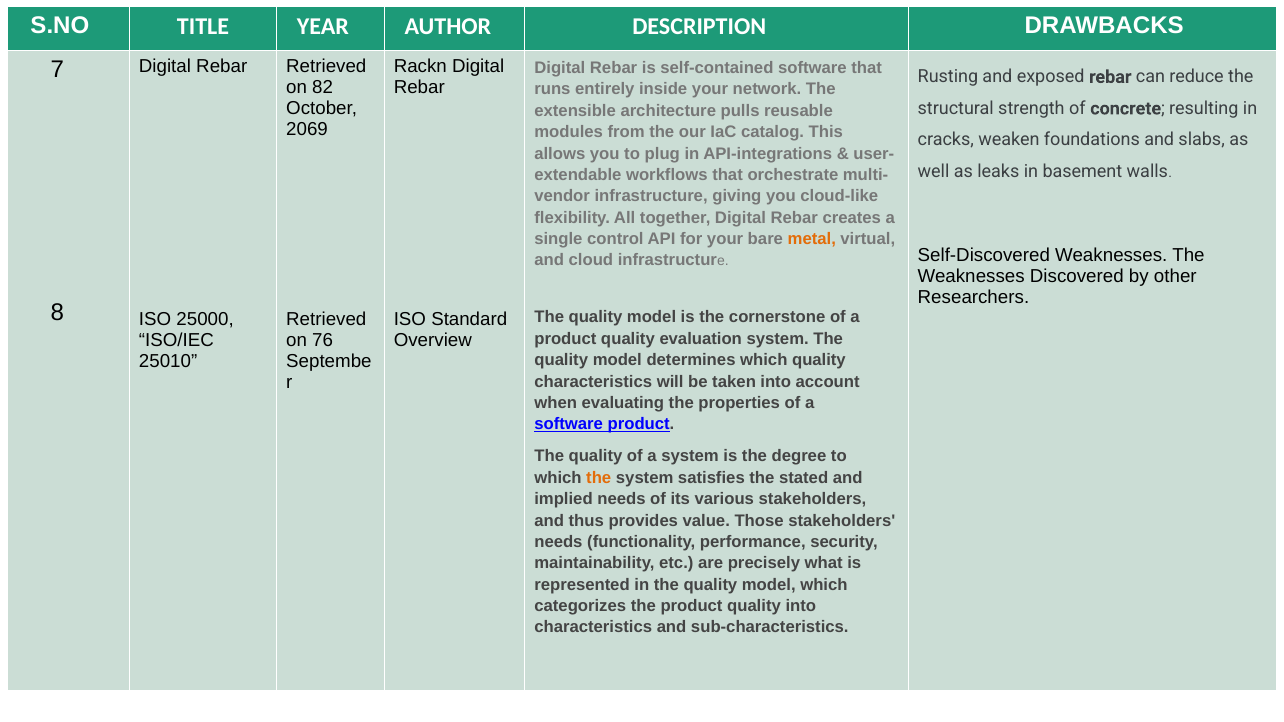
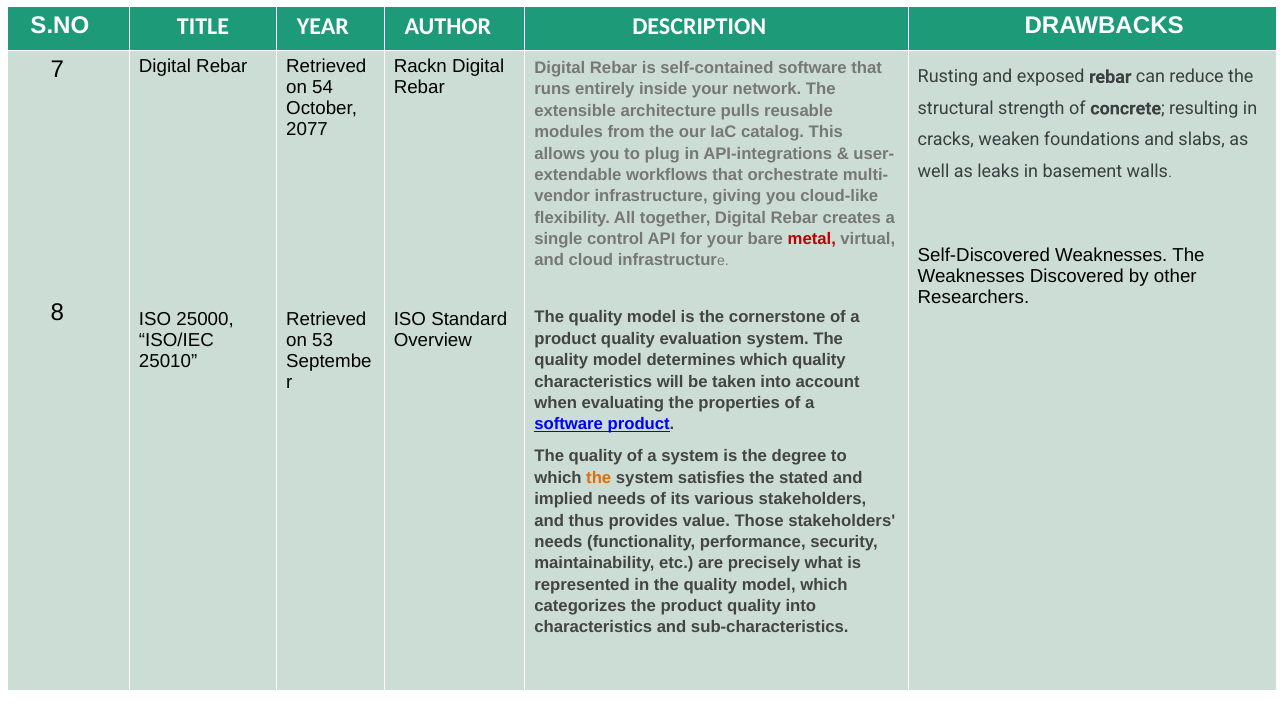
82: 82 -> 54
2069: 2069 -> 2077
metal colour: orange -> red
76: 76 -> 53
